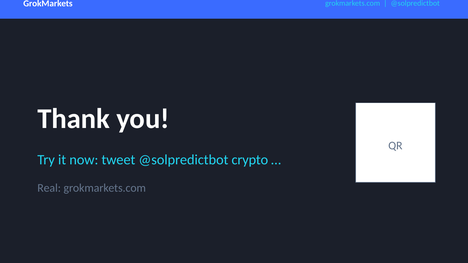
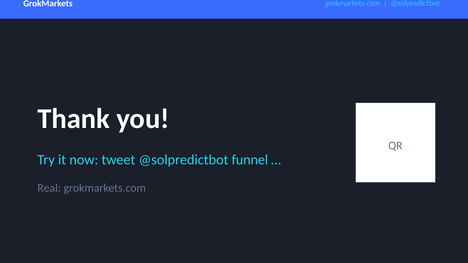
crypto: crypto -> funnel
